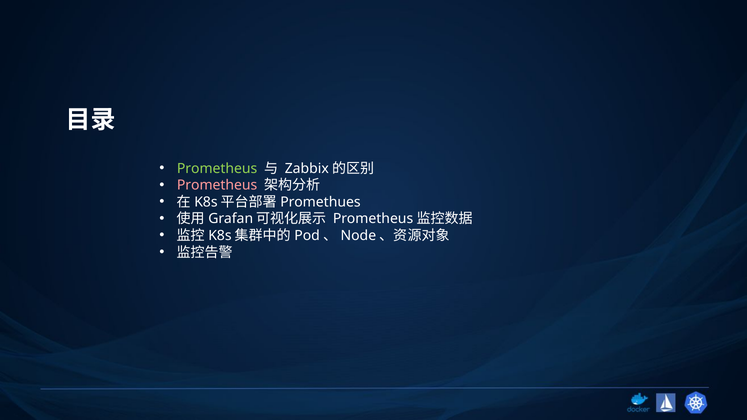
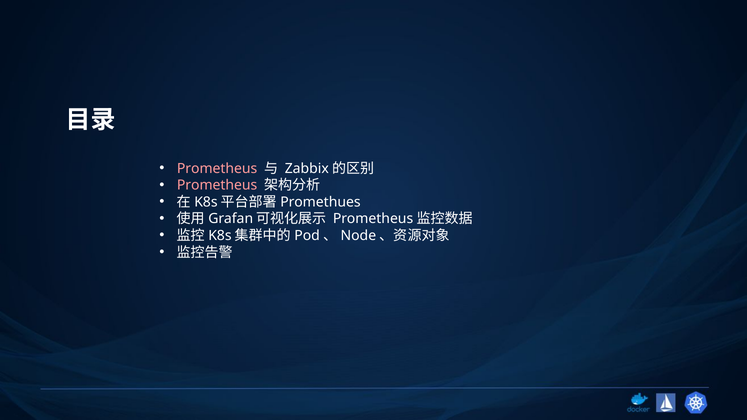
Prometheus at (217, 168) colour: light green -> pink
